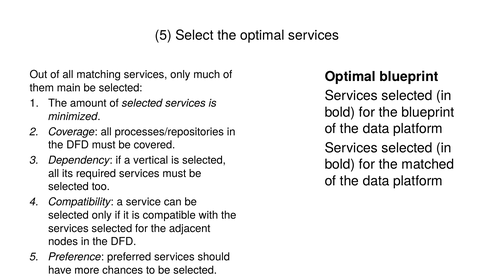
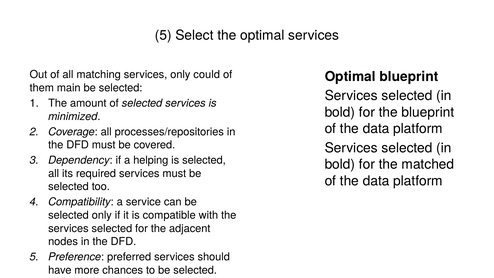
much: much -> could
vertical: vertical -> helping
